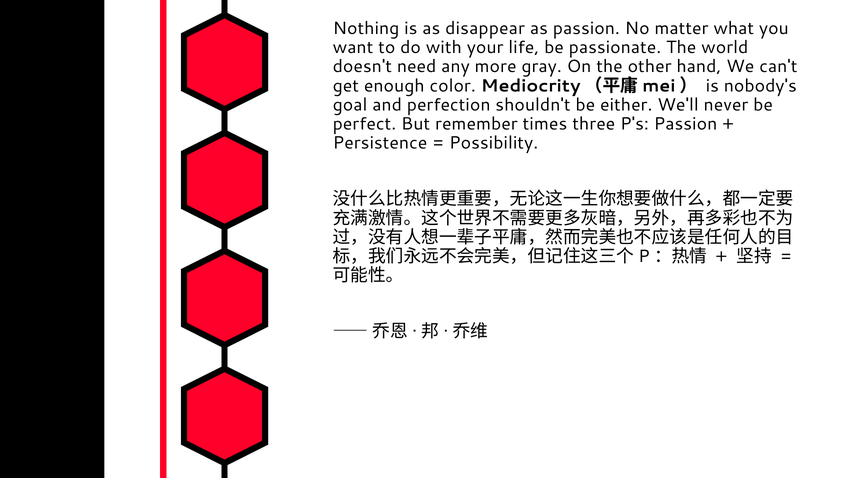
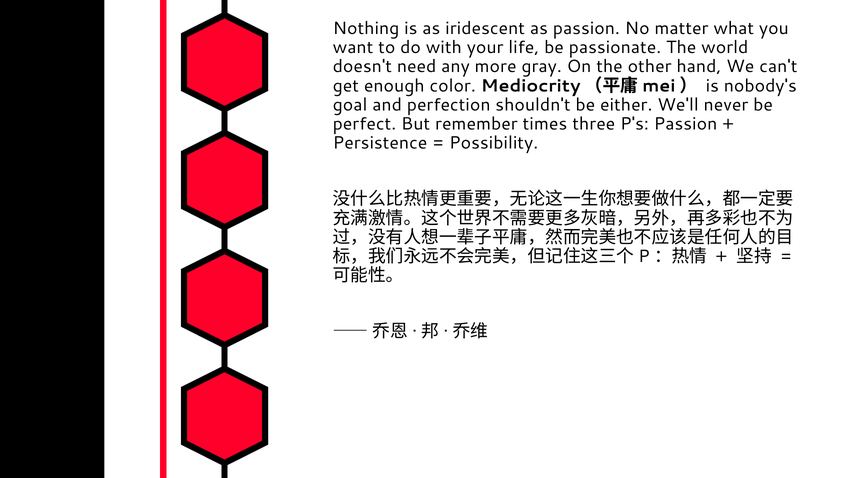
disappear: disappear -> iridescent
